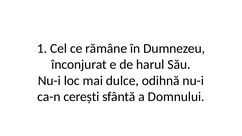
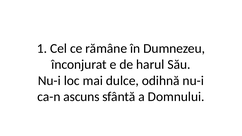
cerești: cerești -> ascuns
